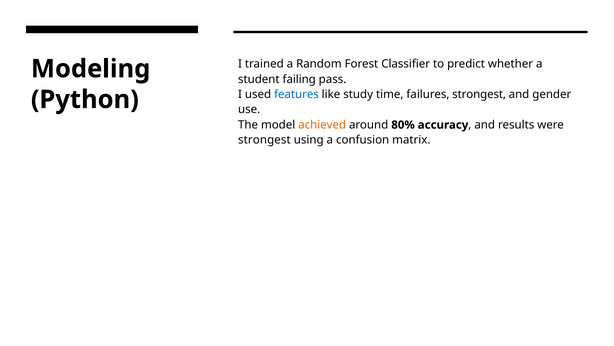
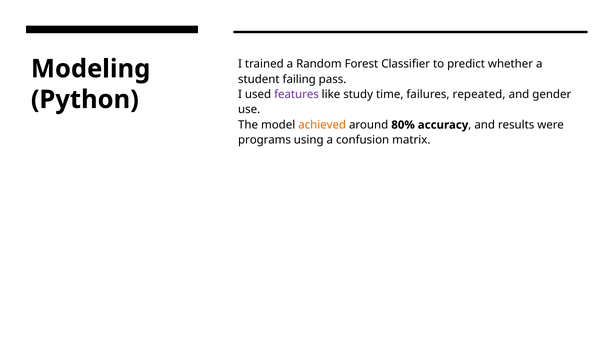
features colour: blue -> purple
failures strongest: strongest -> repeated
strongest at (264, 140): strongest -> programs
